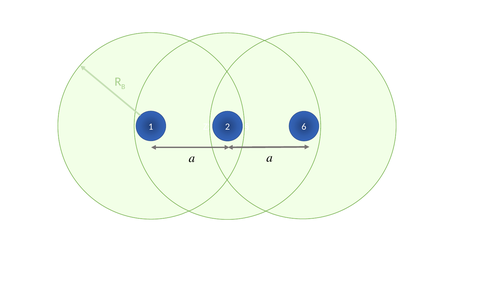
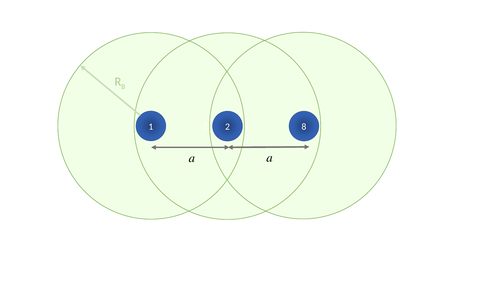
6: 6 -> 8
